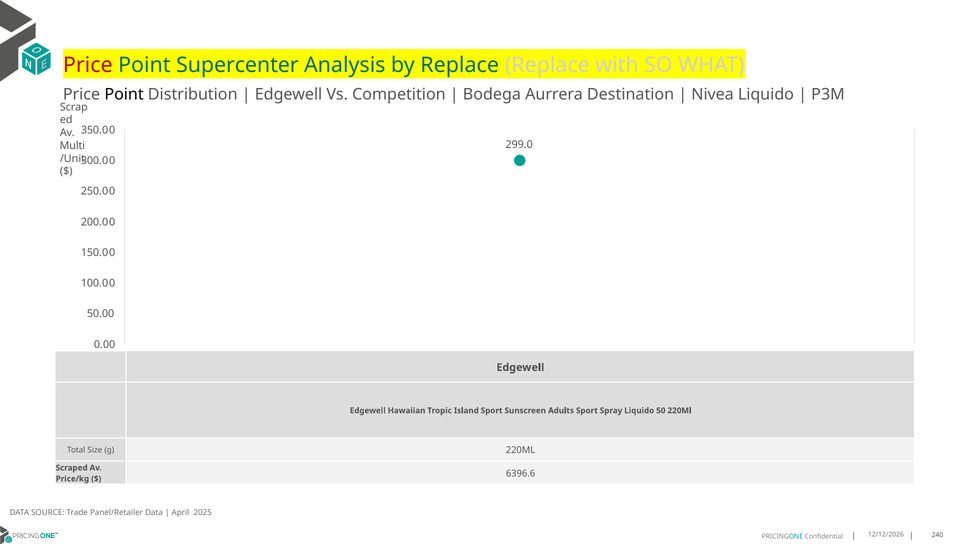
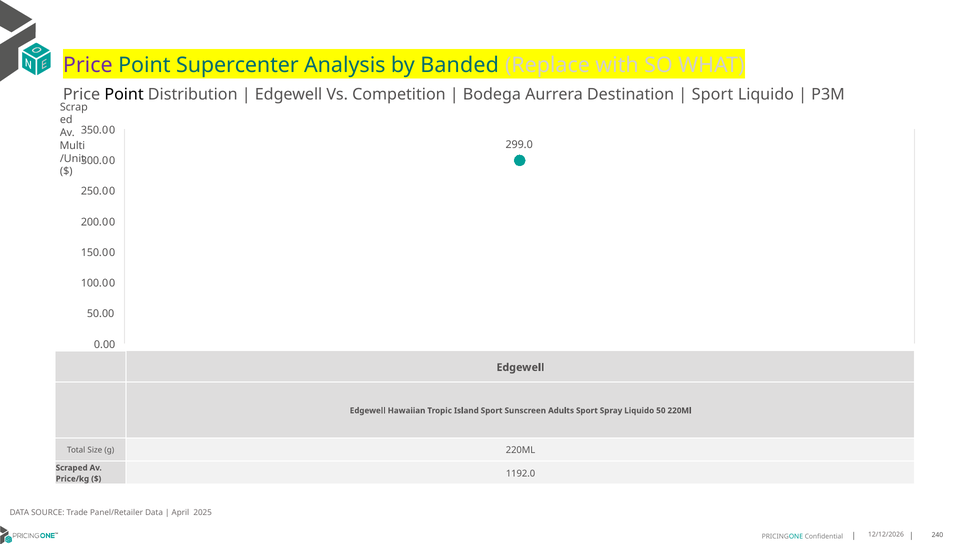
Price at (88, 65) colour: red -> purple
by Replace: Replace -> Banded
Nivea at (713, 94): Nivea -> Sport
6396.6: 6396.6 -> 1192.0
